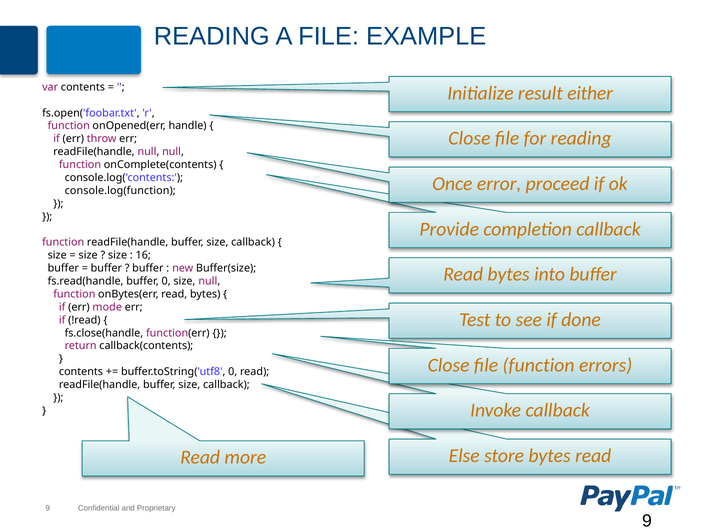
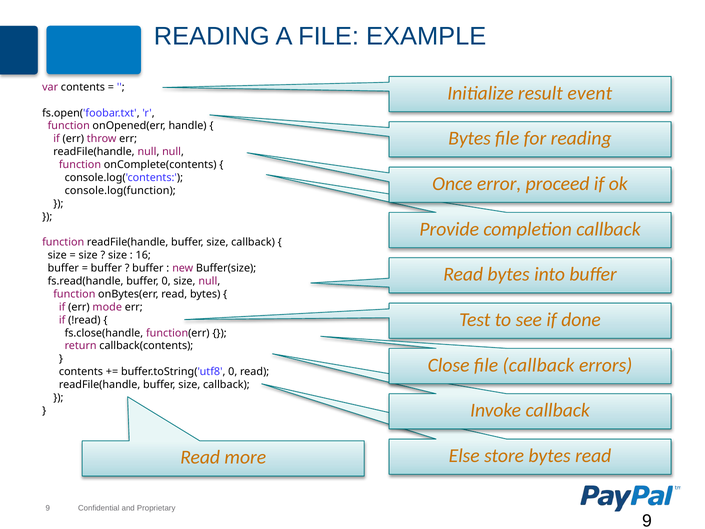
either: either -> event
Close at (469, 138): Close -> Bytes
file function: function -> callback
